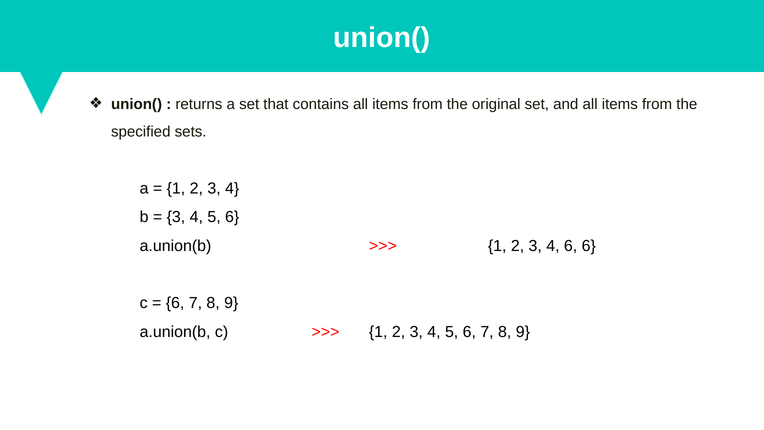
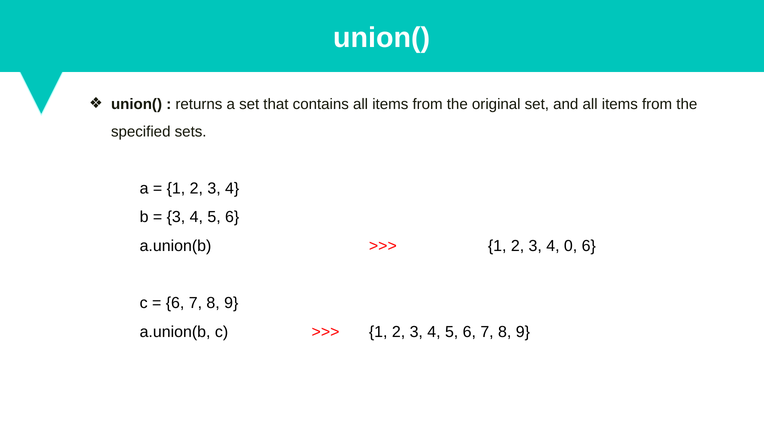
4 6: 6 -> 0
